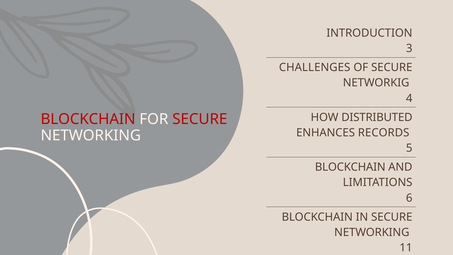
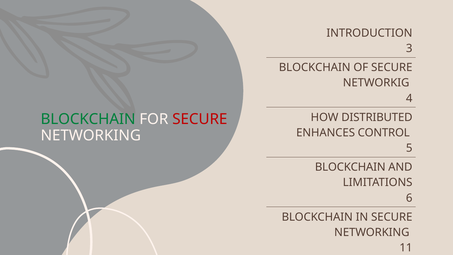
CHALLENGES at (315, 67): CHALLENGES -> BLOCKCHAIN
BLOCKCHAIN at (88, 119) colour: red -> green
RECORDS: RECORDS -> CONTROL
